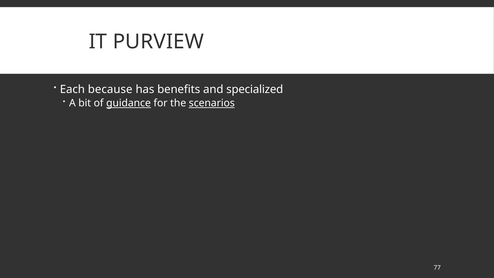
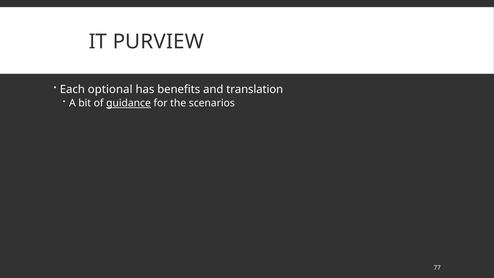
because: because -> optional
specialized: specialized -> translation
scenarios underline: present -> none
